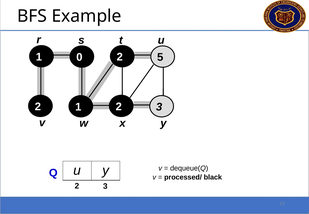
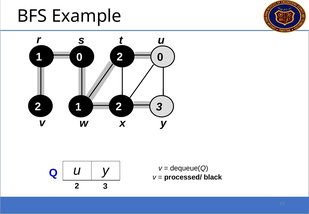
2 5: 5 -> 0
